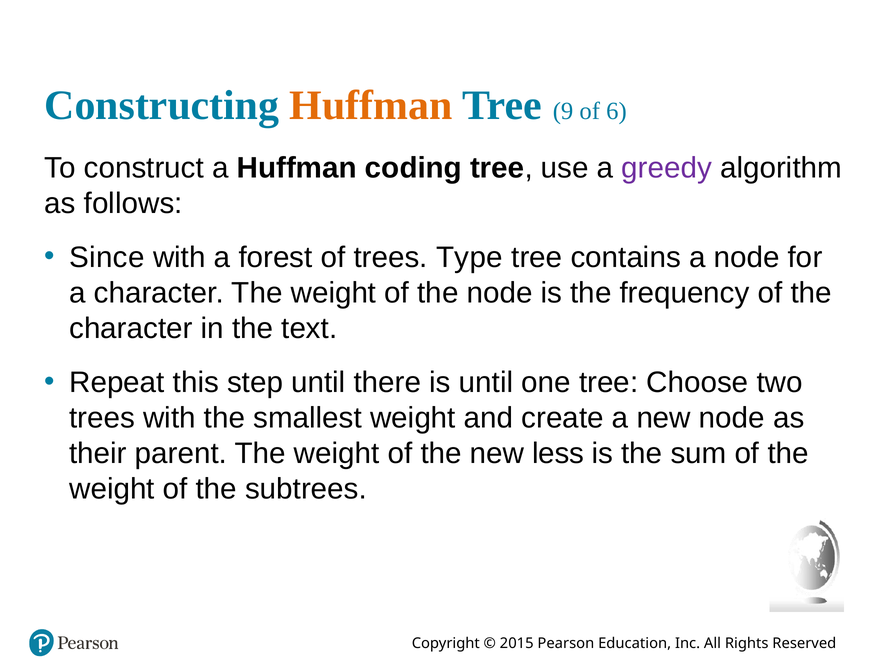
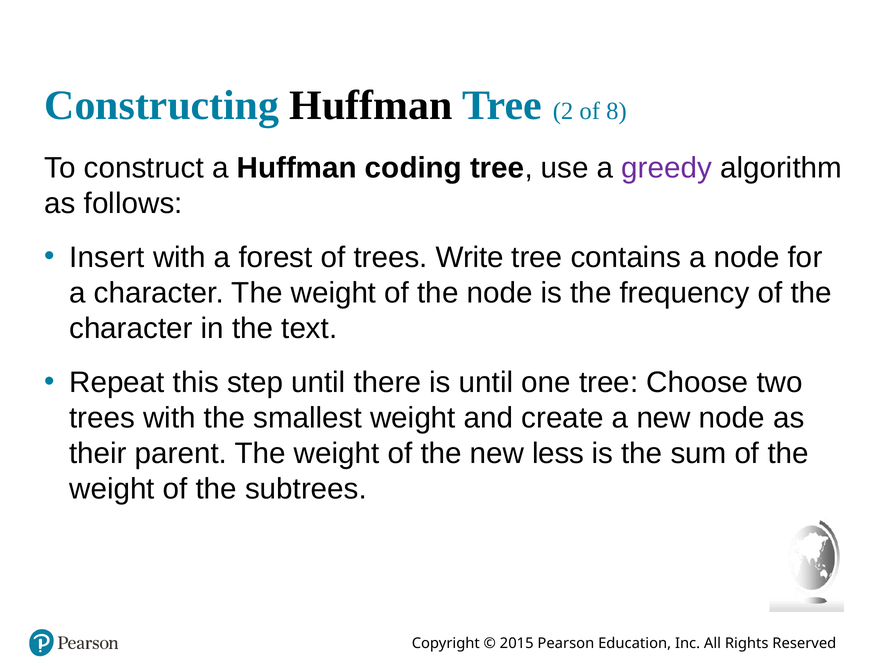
Huffman at (371, 105) colour: orange -> black
9: 9 -> 2
6: 6 -> 8
Since: Since -> Insert
Type: Type -> Write
